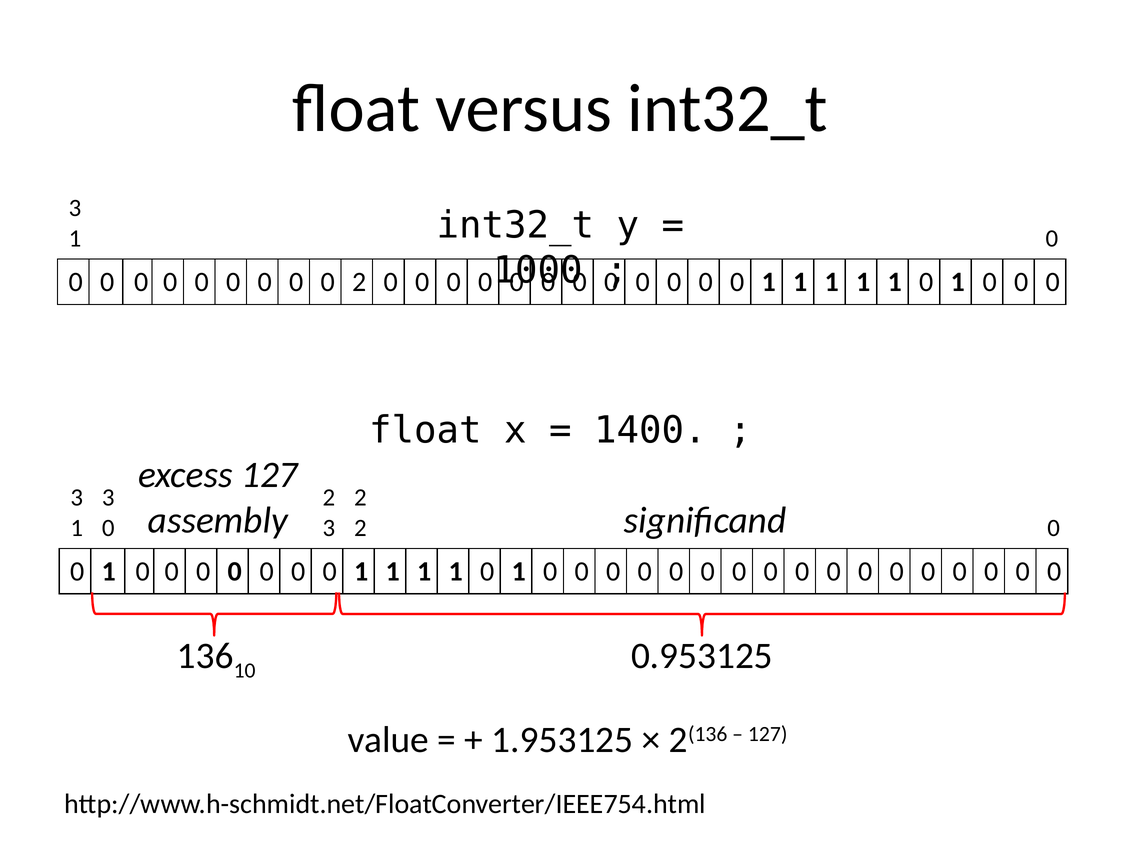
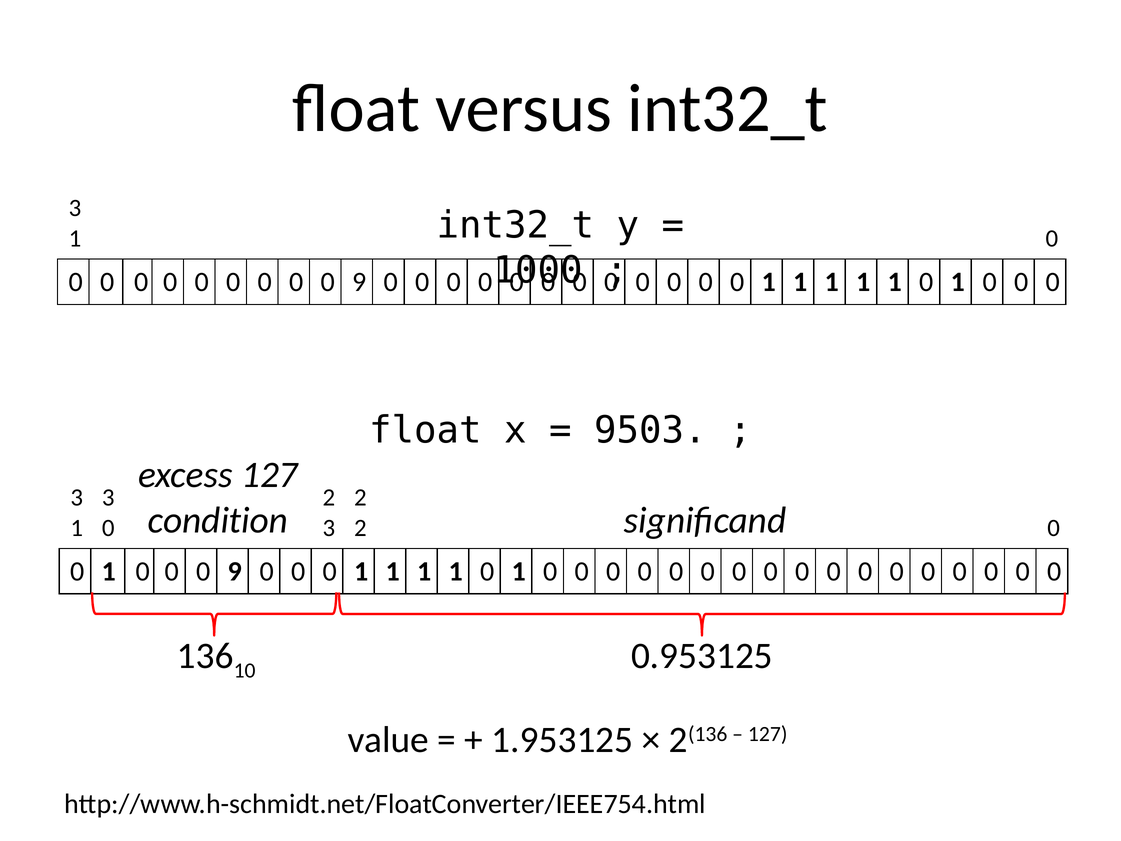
2 at (359, 282): 2 -> 9
1400: 1400 -> 9503
assembly: assembly -> condition
0 at (235, 571): 0 -> 9
